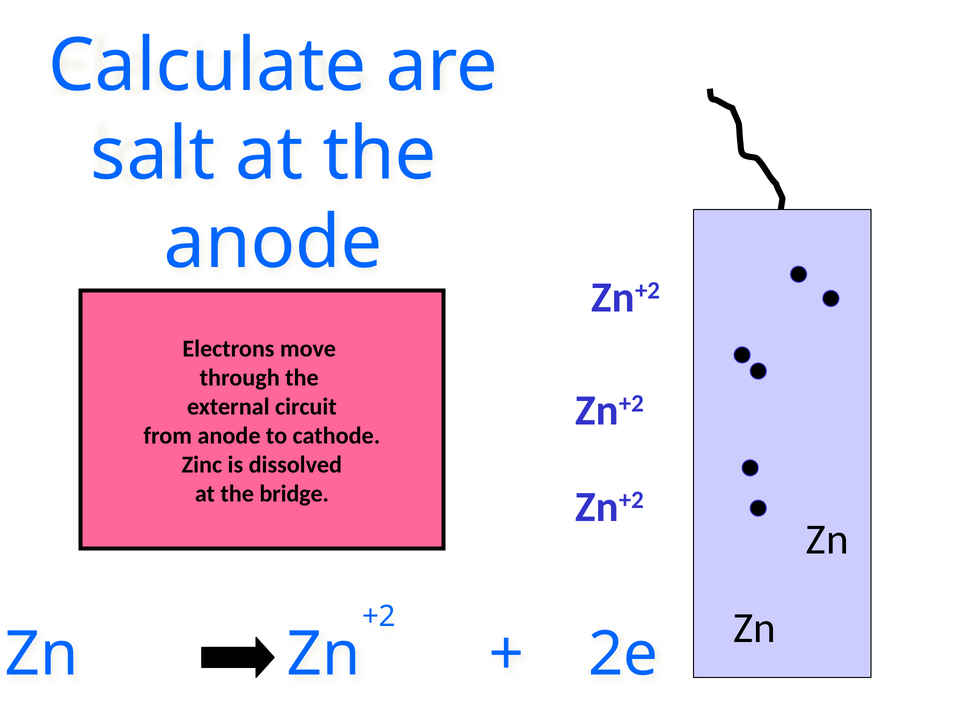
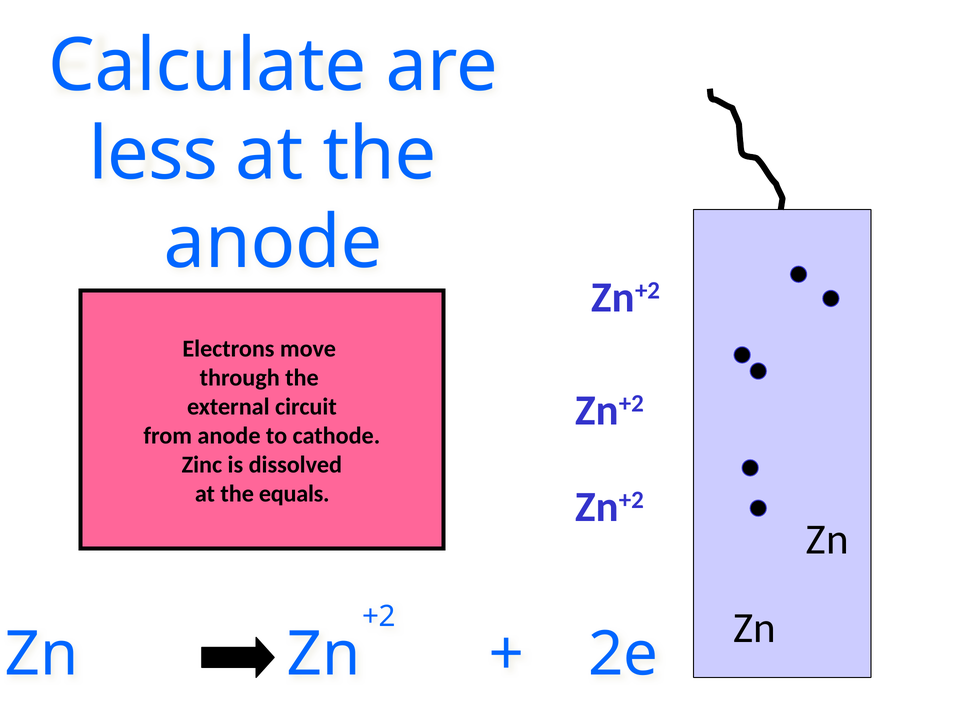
salt: salt -> less
bridge: bridge -> equals
